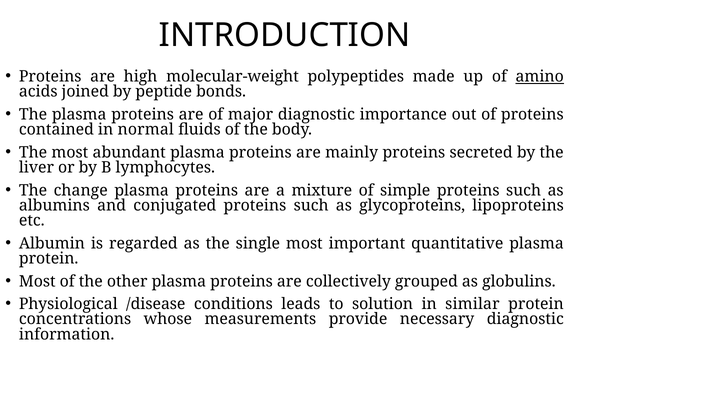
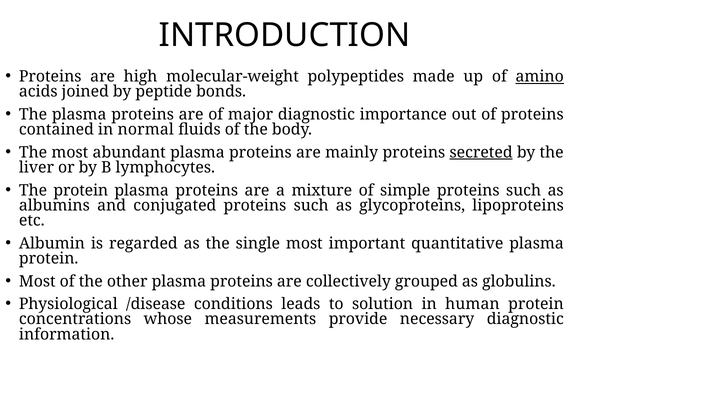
secreted underline: none -> present
The change: change -> protein
similar: similar -> human
